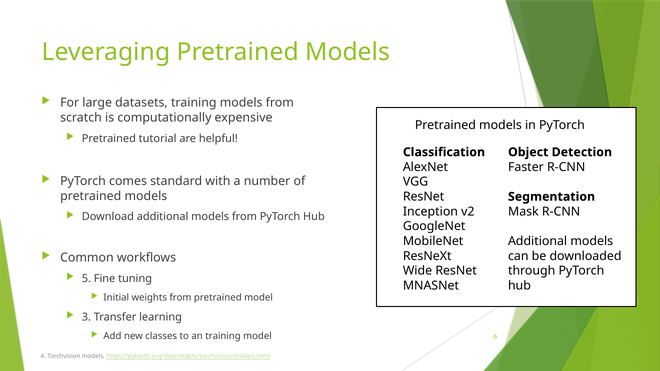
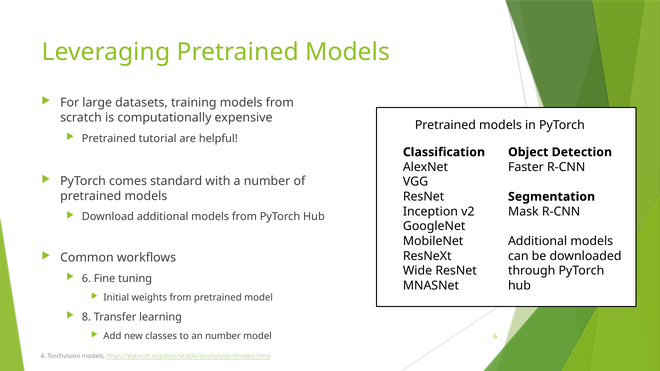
5 at (86, 279): 5 -> 6
3: 3 -> 8
an training: training -> number
